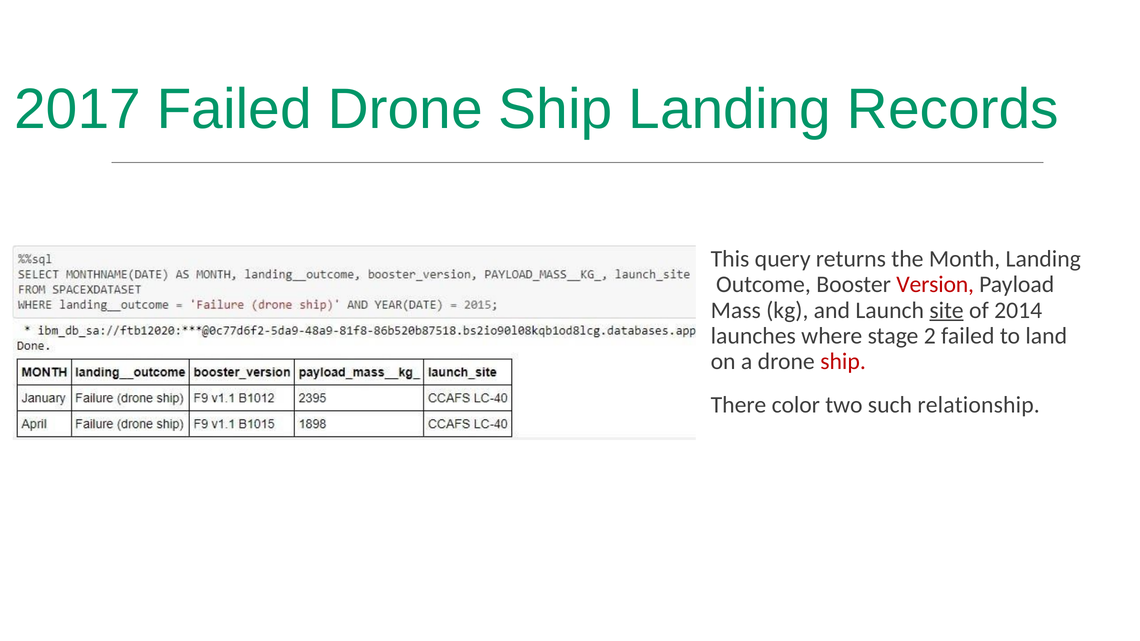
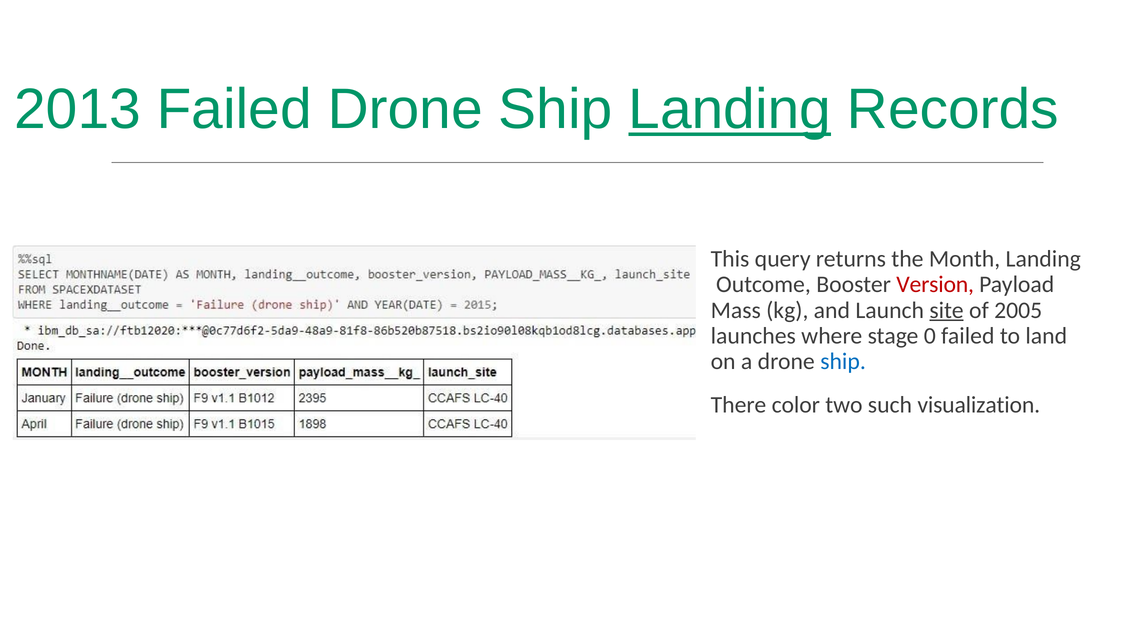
2017: 2017 -> 2013
Landing at (730, 110) underline: none -> present
2014: 2014 -> 2005
2: 2 -> 0
ship at (843, 362) colour: red -> blue
relationship: relationship -> visualization
